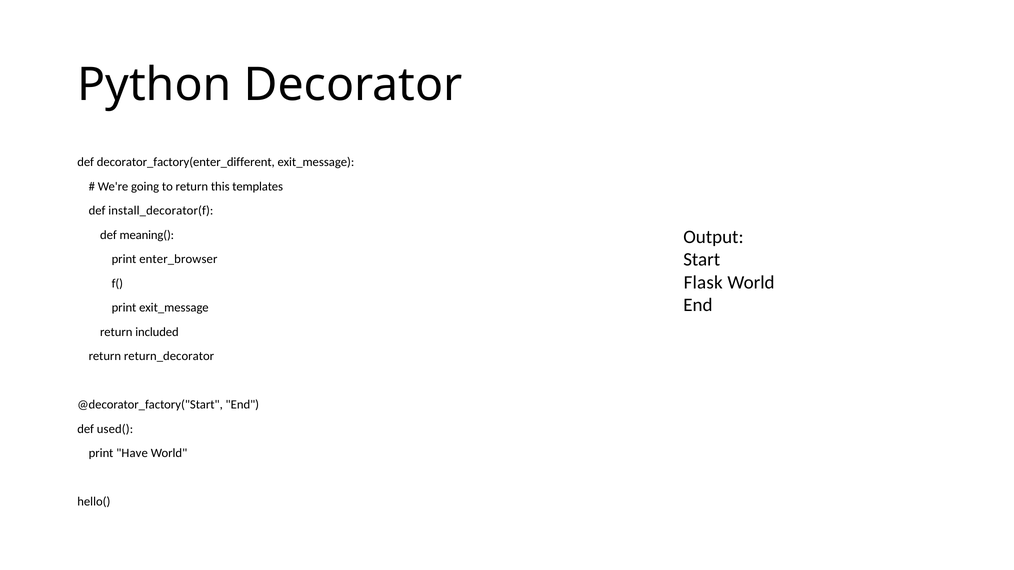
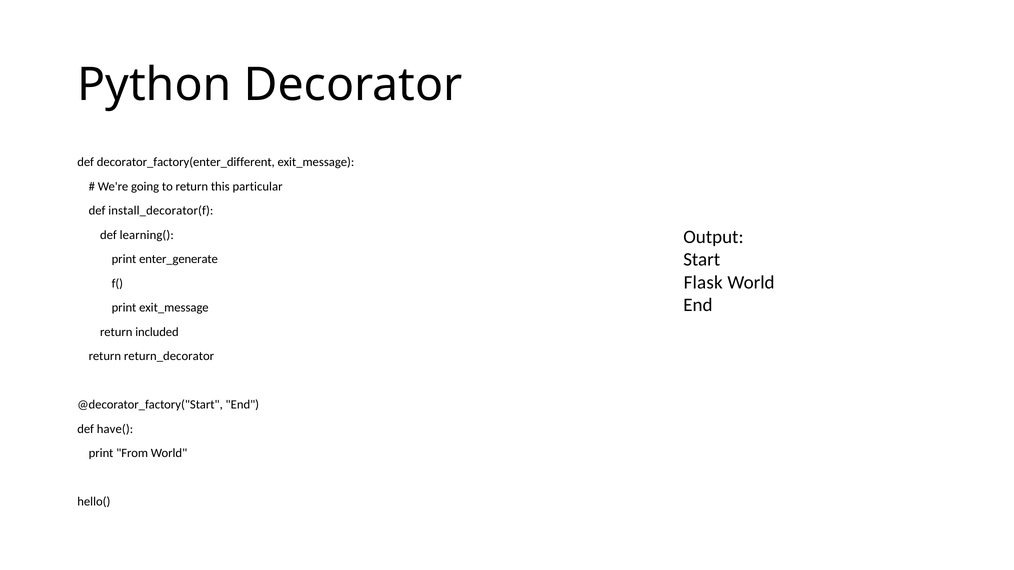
templates: templates -> particular
meaning(: meaning( -> learning(
enter_browser: enter_browser -> enter_generate
used(: used( -> have(
Have: Have -> From
